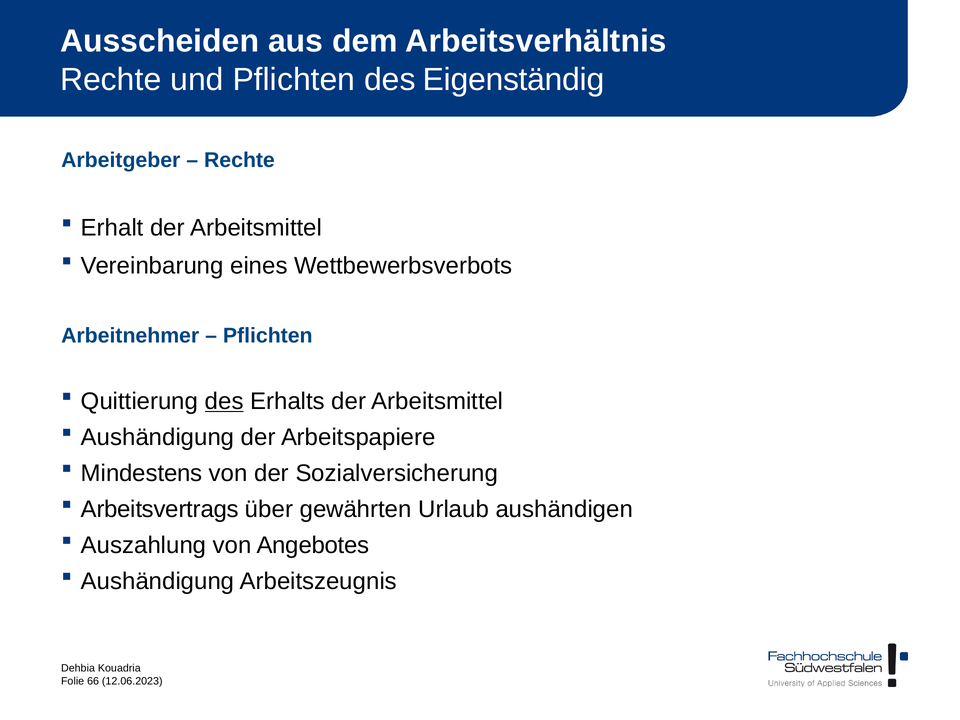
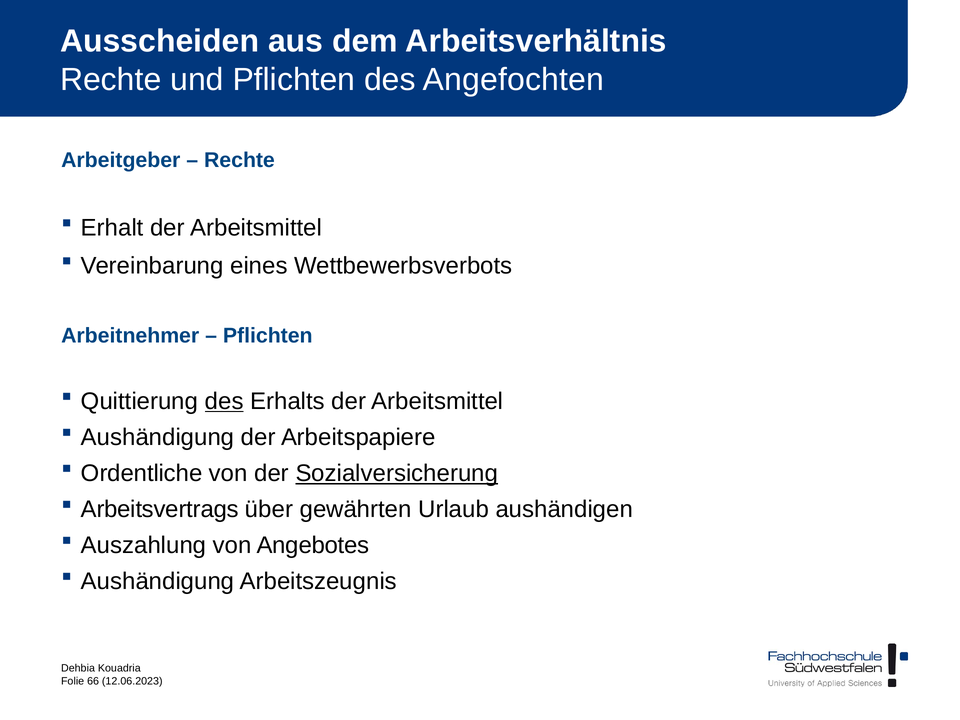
Eigenständig: Eigenständig -> Angefochten
Mindestens: Mindestens -> Ordentliche
Sozialversicherung underline: none -> present
